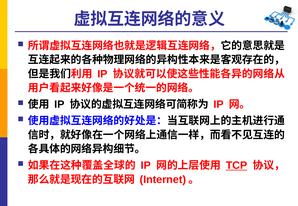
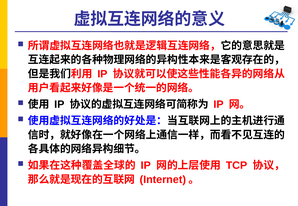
TCP underline: present -> none
